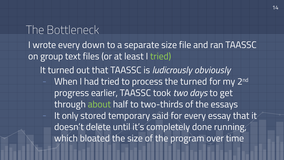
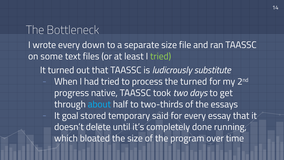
group: group -> some
obviously: obviously -> substitute
earlier: earlier -> native
about colour: light green -> light blue
only: only -> goal
